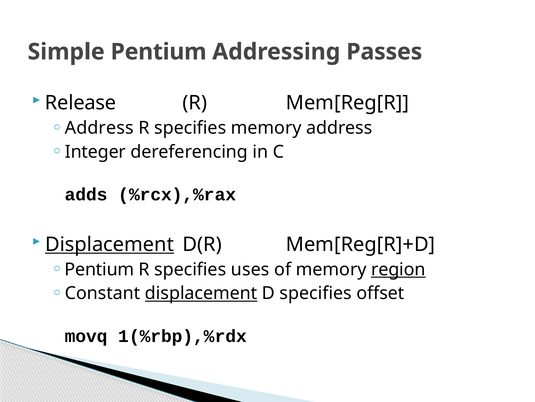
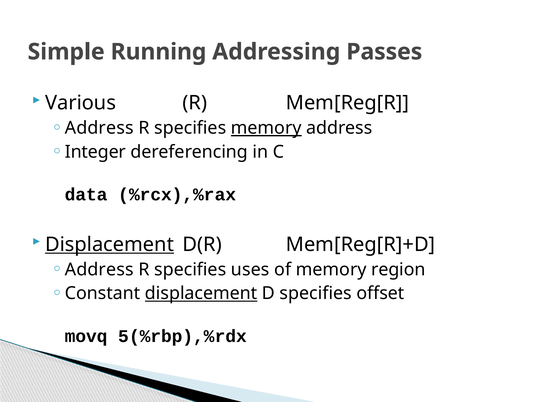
Simple Pentium: Pentium -> Running
Release: Release -> Various
memory at (266, 128) underline: none -> present
adds: adds -> data
Pentium at (99, 269): Pentium -> Address
region underline: present -> none
1(%rbp),%rdx: 1(%rbp),%rdx -> 5(%rbp),%rdx
